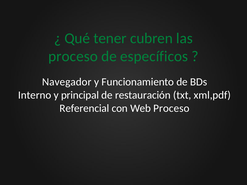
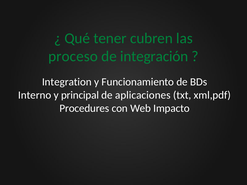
específicos: específicos -> integración
Navegador: Navegador -> Integration
restauración: restauración -> aplicaciones
Referencial: Referencial -> Procedures
Web Proceso: Proceso -> Impacto
